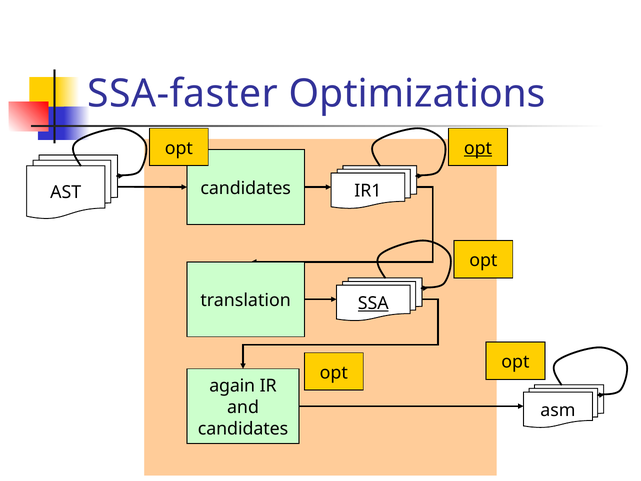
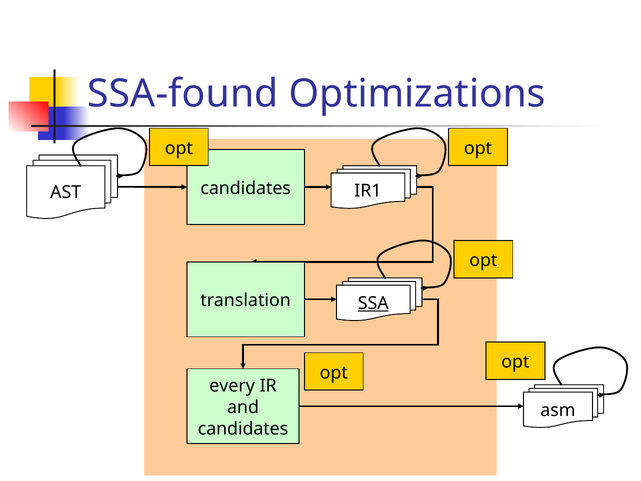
SSA-faster: SSA-faster -> SSA-found
opt at (478, 148) underline: present -> none
again: again -> every
